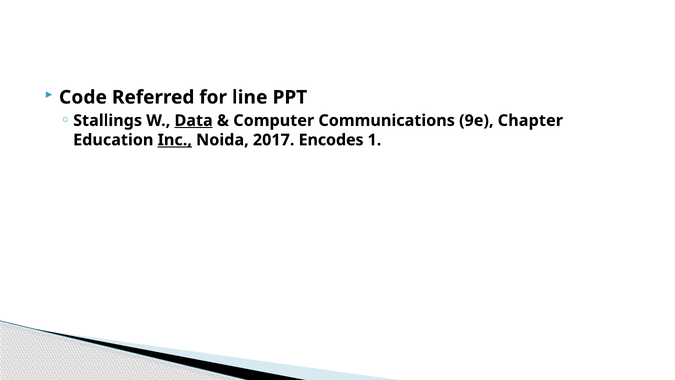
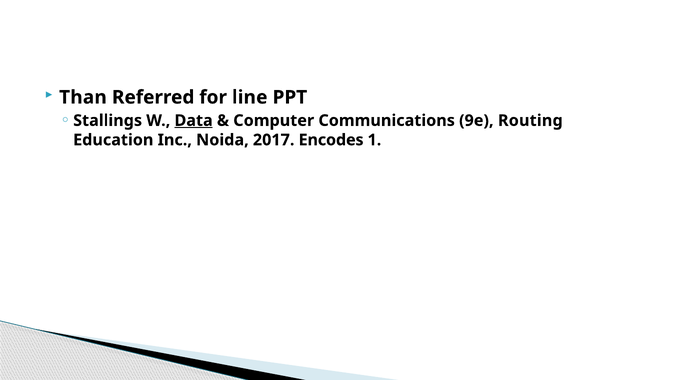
Code: Code -> Than
Chapter: Chapter -> Routing
Inc underline: present -> none
